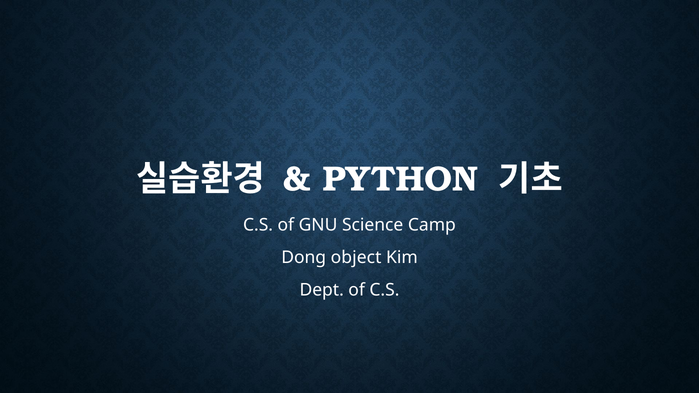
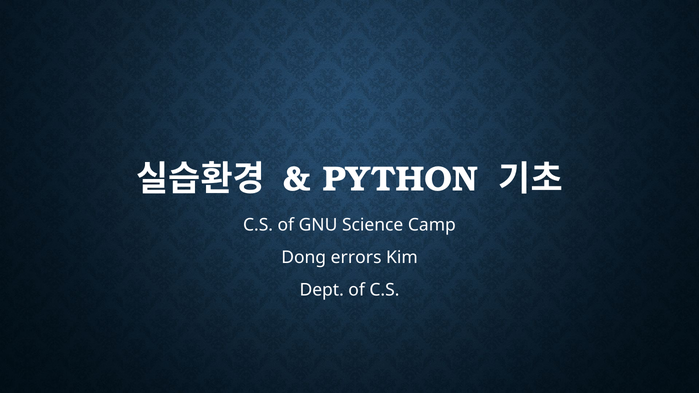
object: object -> errors
